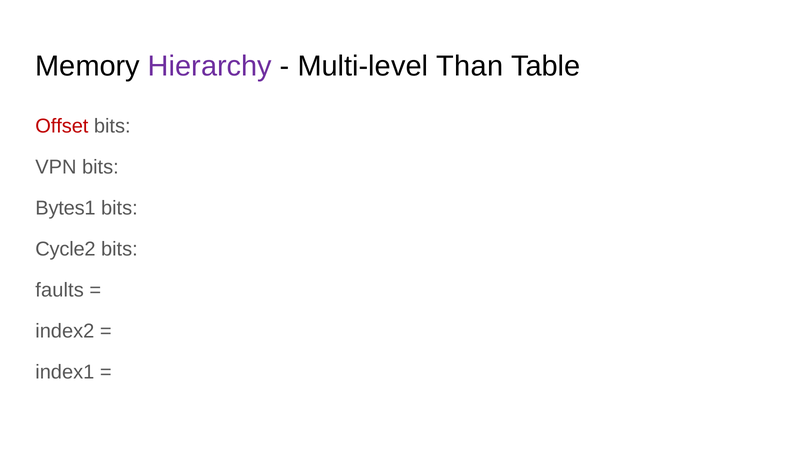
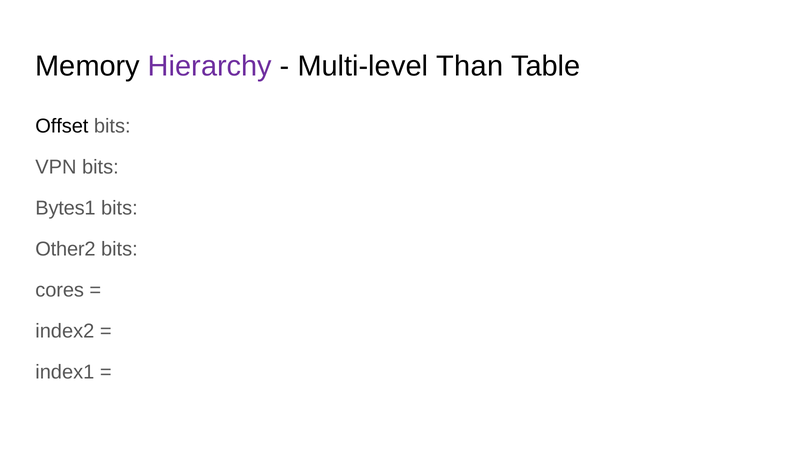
Offset colour: red -> black
Cycle2: Cycle2 -> Other2
faults: faults -> cores
